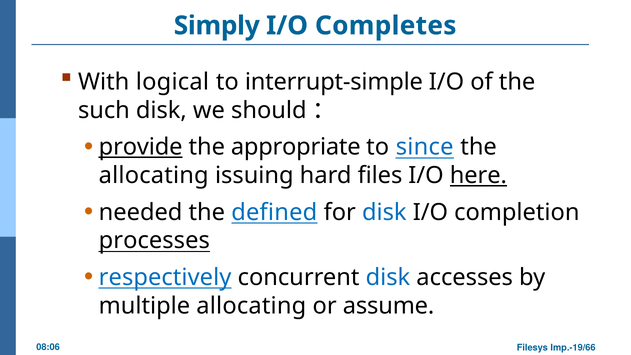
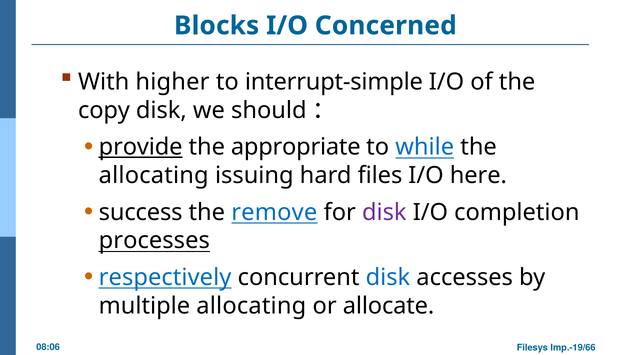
Simply: Simply -> Blocks
Completes: Completes -> Concerned
logical: logical -> higher
such: such -> copy
since: since -> while
here underline: present -> none
needed: needed -> success
defined: defined -> remove
disk at (384, 212) colour: blue -> purple
assume: assume -> allocate
